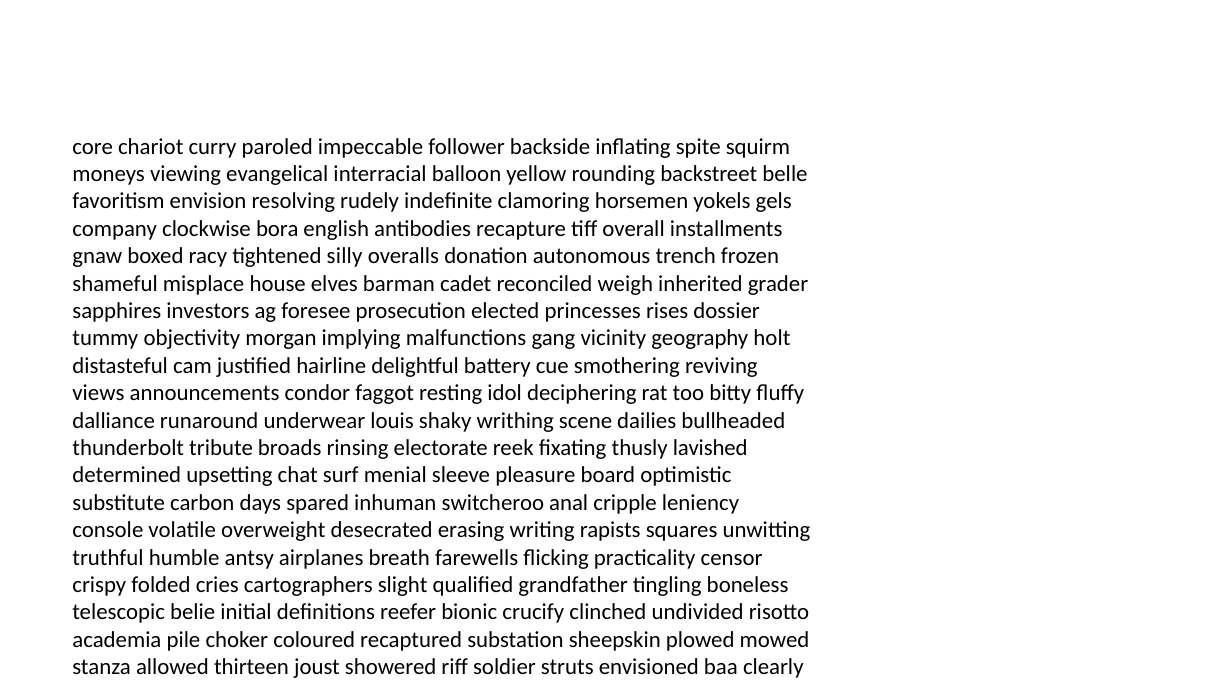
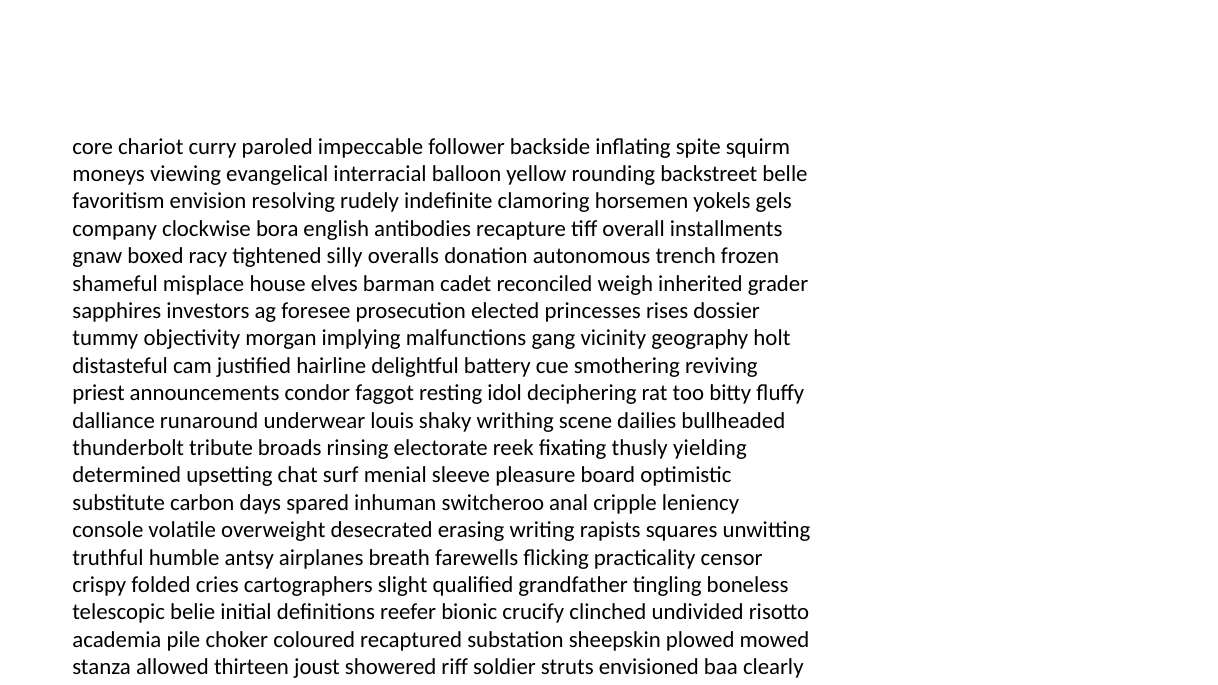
views: views -> priest
lavished: lavished -> yielding
